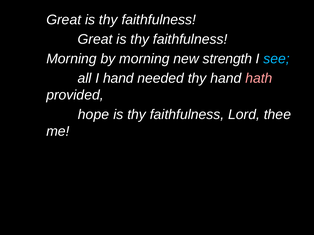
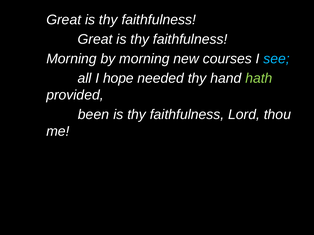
strength: strength -> courses
I hand: hand -> hope
hath colour: pink -> light green
hope: hope -> been
thee: thee -> thou
